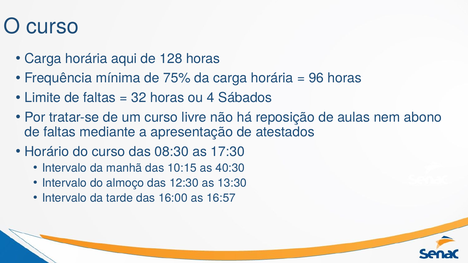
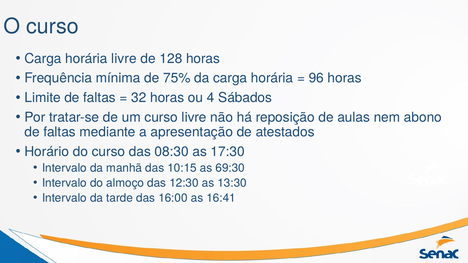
horária aqui: aqui -> livre
40:30: 40:30 -> 69:30
16:57: 16:57 -> 16:41
